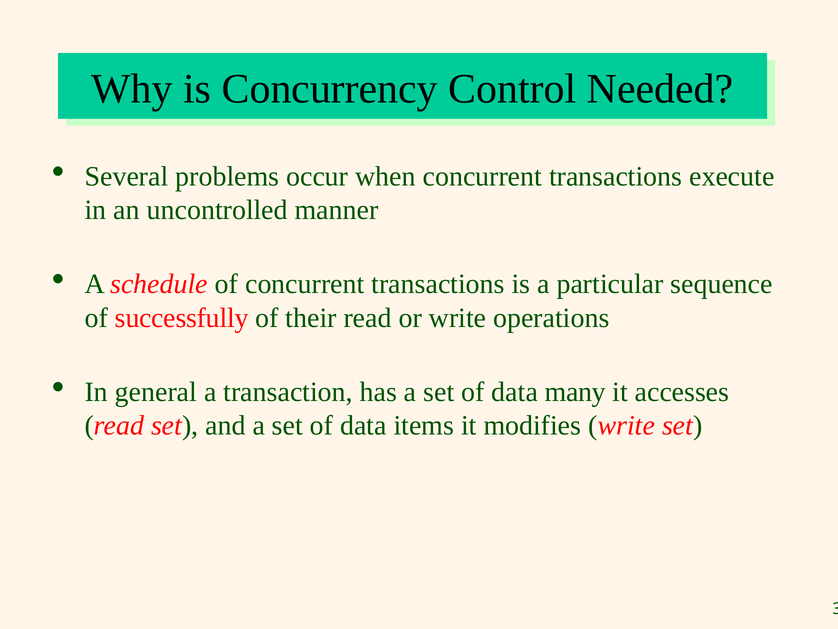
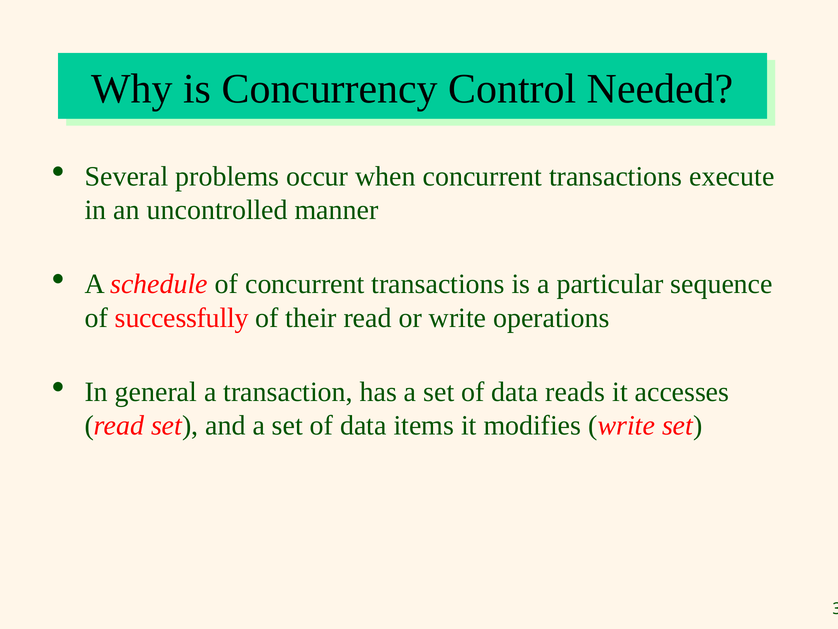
many: many -> reads
